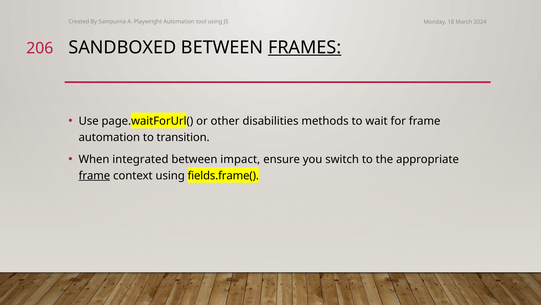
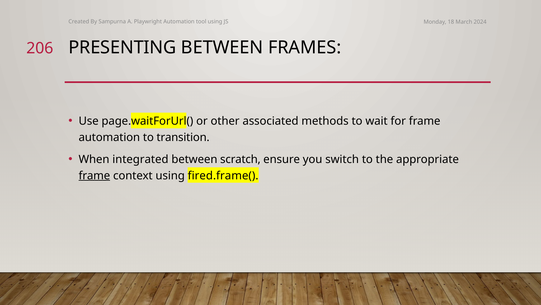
SANDBOXED: SANDBOXED -> PRESENTING
FRAMES underline: present -> none
disabilities: disabilities -> associated
impact: impact -> scratch
fields.frame(: fields.frame( -> fired.frame(
